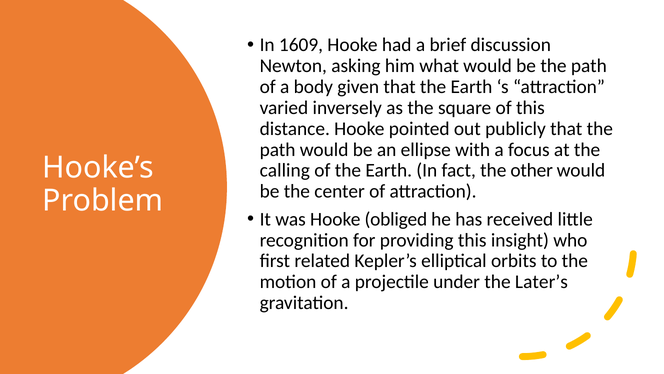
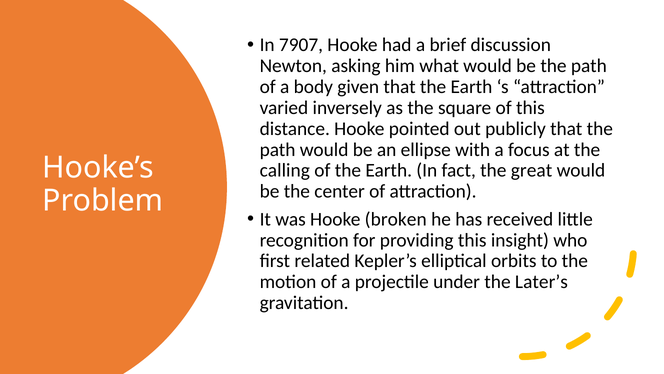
1609: 1609 -> 7907
other: other -> great
obliged: obliged -> broken
